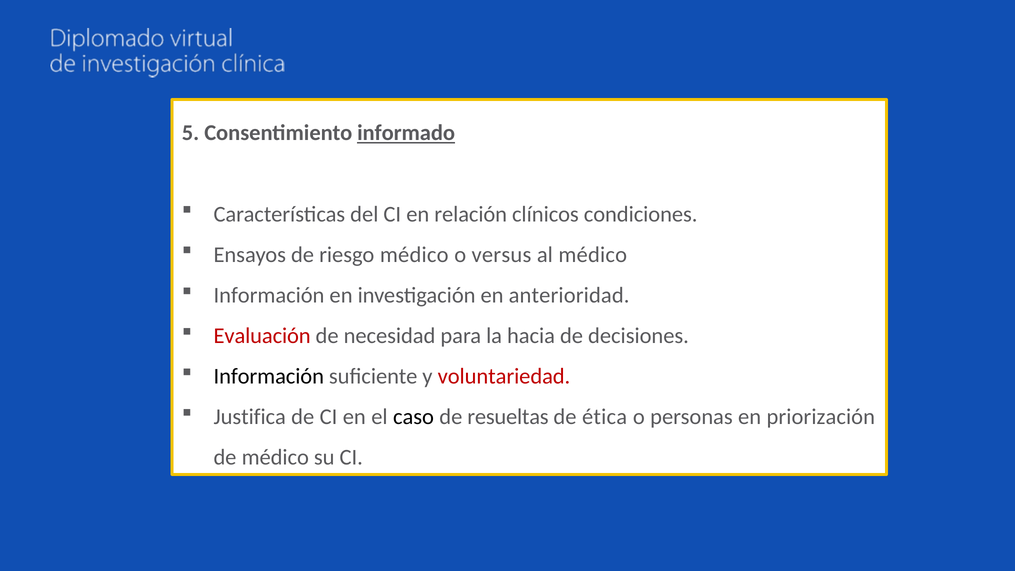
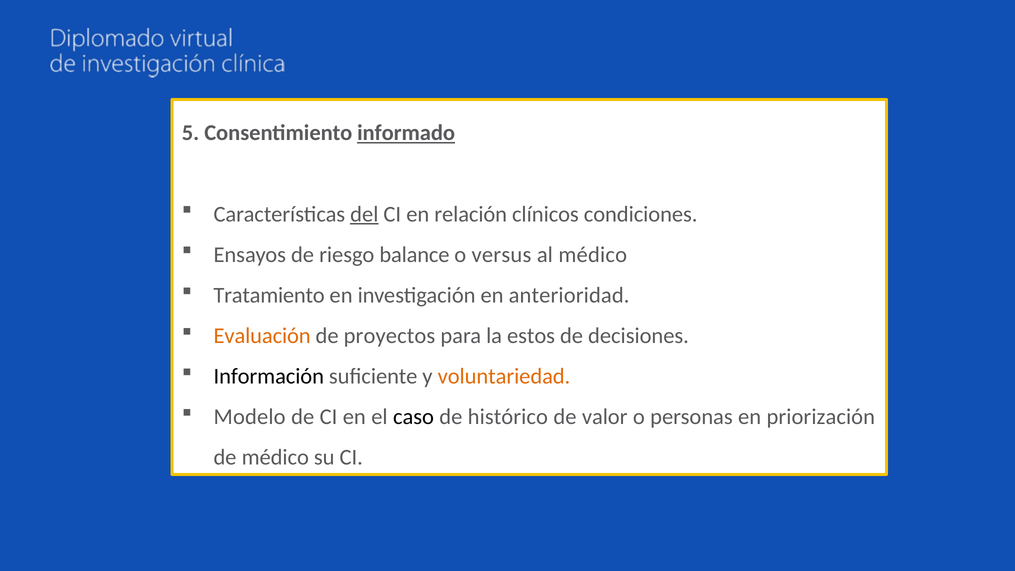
del underline: none -> present
riesgo médico: médico -> balance
Información at (269, 295): Información -> Tratamiento
Evaluación colour: red -> orange
necesidad: necesidad -> proyectos
hacia: hacia -> estos
voluntariedad colour: red -> orange
Justifica: Justifica -> Modelo
resueltas: resueltas -> histórico
ética: ética -> valor
